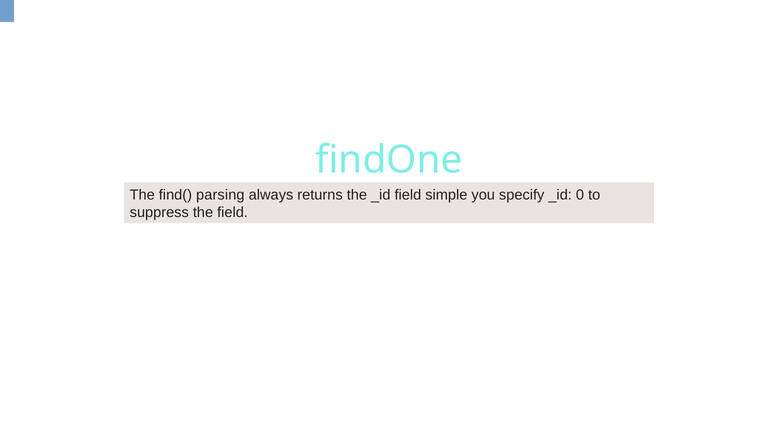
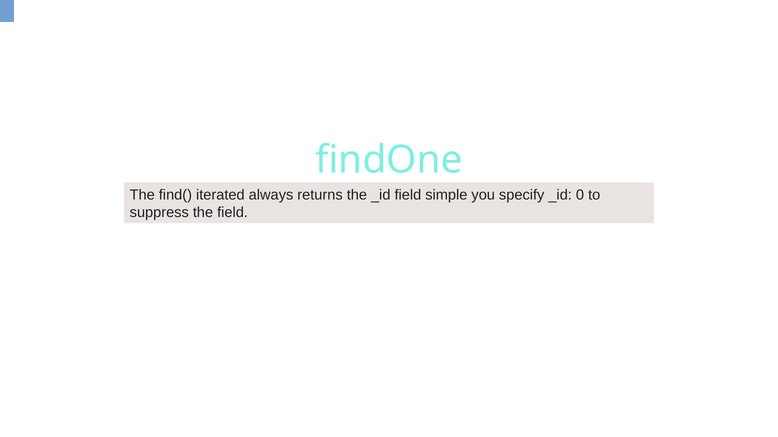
parsing: parsing -> iterated
